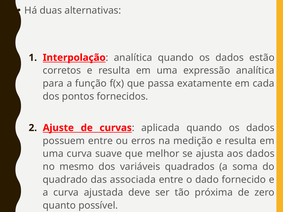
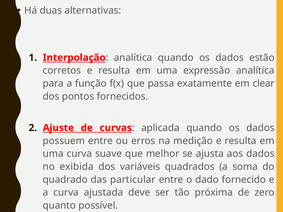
cada: cada -> clear
mesmo: mesmo -> exibida
associada: associada -> particular
